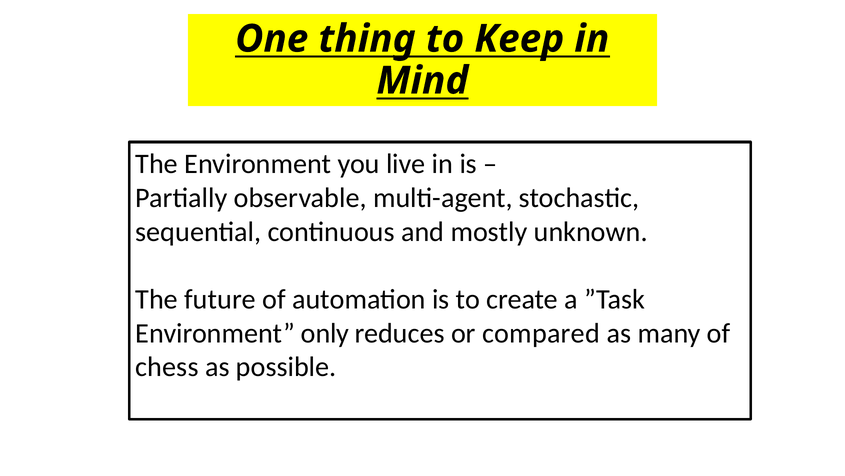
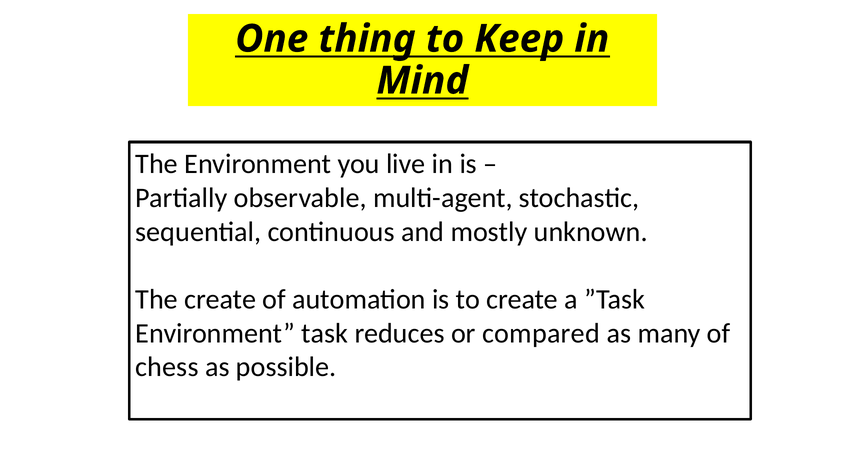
The future: future -> create
only: only -> task
